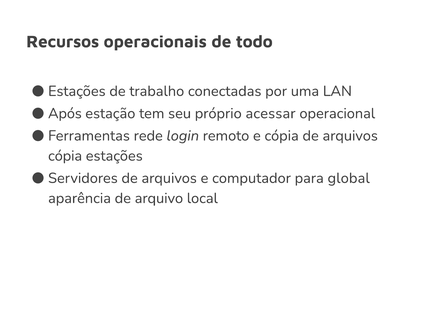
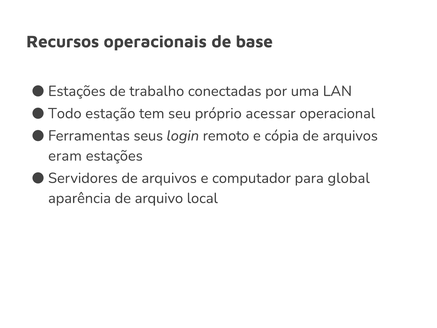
todo: todo -> base
Após: Após -> Todo
rede: rede -> seus
cópia at (65, 156): cópia -> eram
